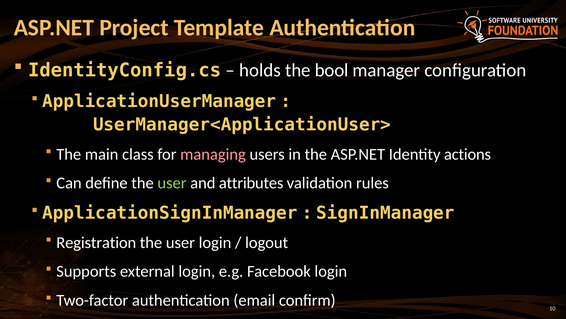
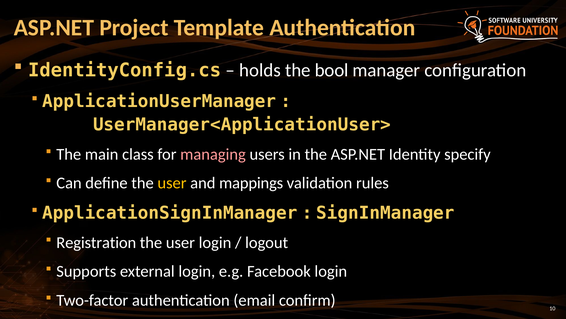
actions: actions -> specify
user at (172, 183) colour: light green -> yellow
attributes: attributes -> mappings
